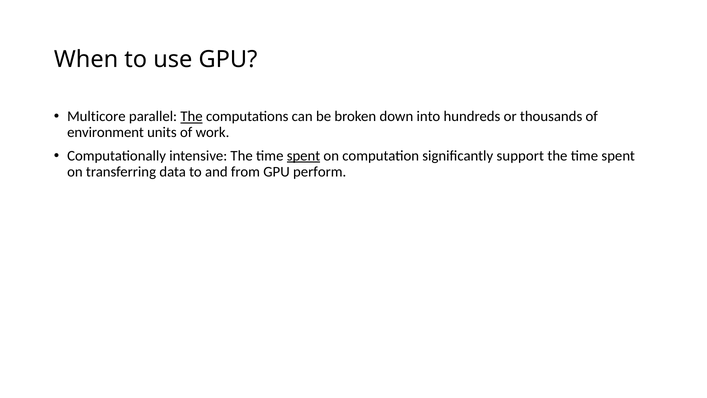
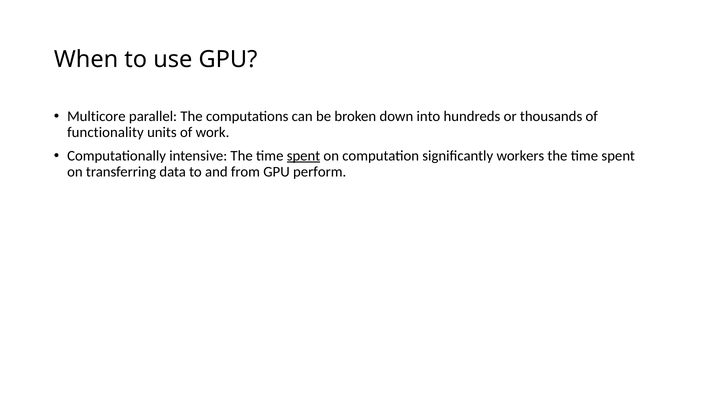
The at (192, 116) underline: present -> none
environment: environment -> functionality
support: support -> workers
